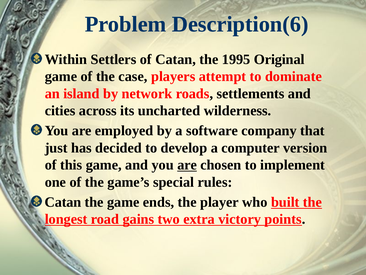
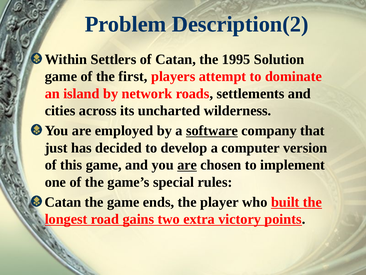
Description(6: Description(6 -> Description(2
Original: Original -> Solution
case: case -> first
software underline: none -> present
